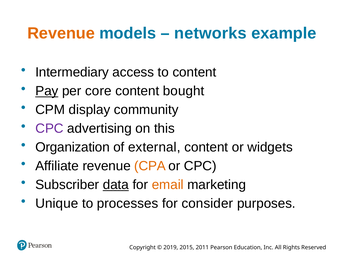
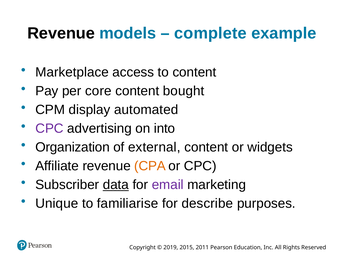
Revenue at (61, 33) colour: orange -> black
networks: networks -> complete
Intermediary: Intermediary -> Marketplace
Pay underline: present -> none
community: community -> automated
this: this -> into
email colour: orange -> purple
processes: processes -> familiarise
consider: consider -> describe
